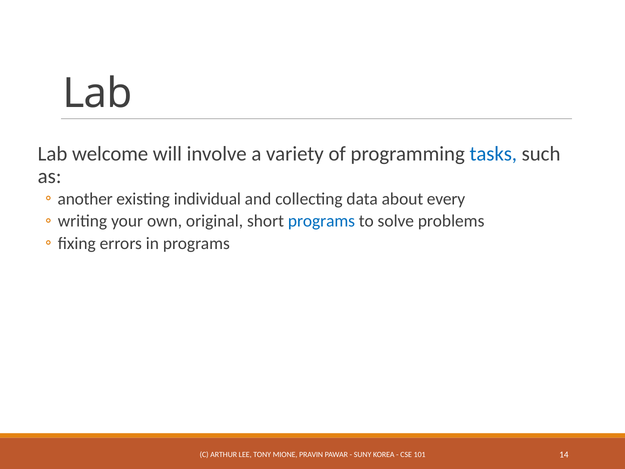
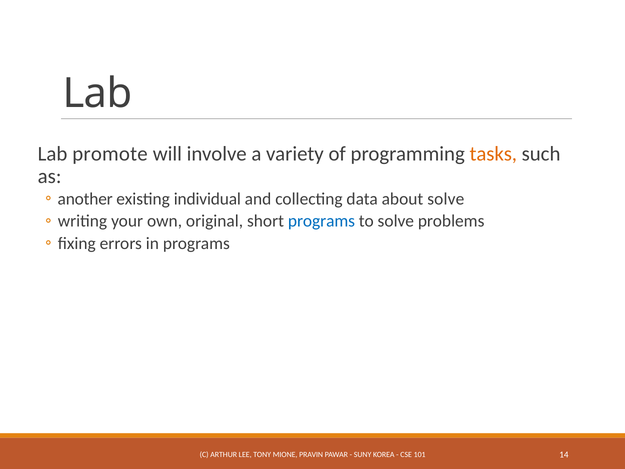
welcome: welcome -> promote
tasks colour: blue -> orange
about every: every -> solve
